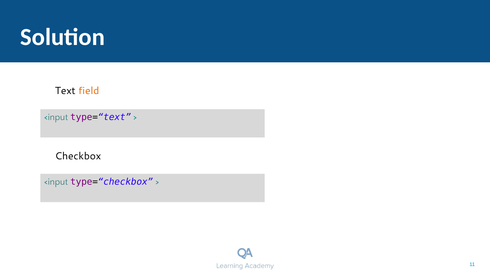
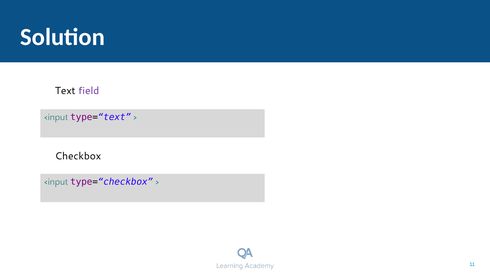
field colour: orange -> purple
